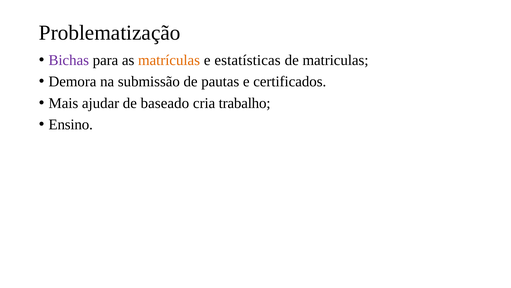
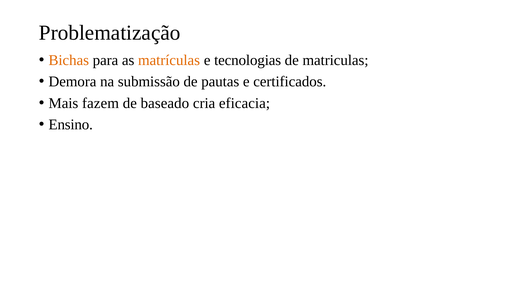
Bichas colour: purple -> orange
estatísticas: estatísticas -> tecnologias
ajudar: ajudar -> fazem
trabalho: trabalho -> eficacia
